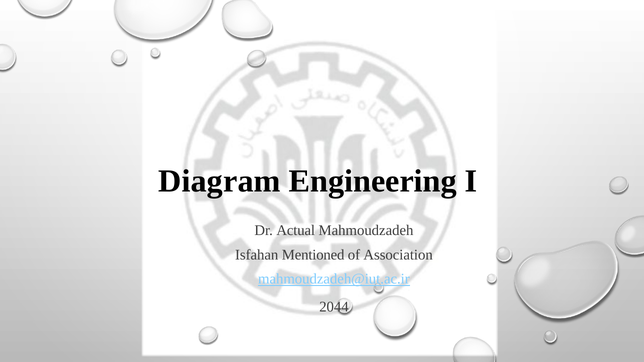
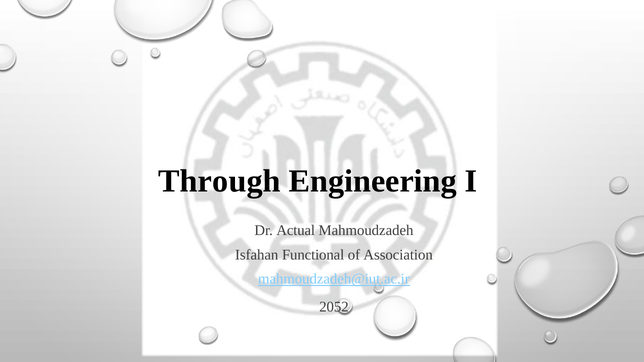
Diagram: Diagram -> Through
Mentioned: Mentioned -> Functional
2044: 2044 -> 2052
